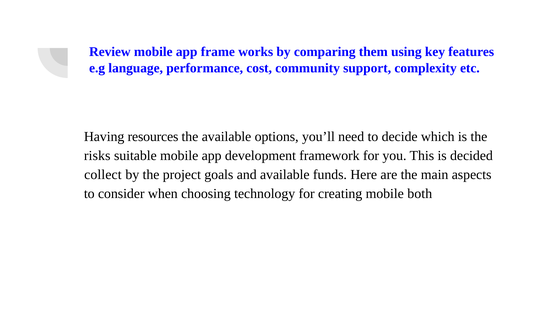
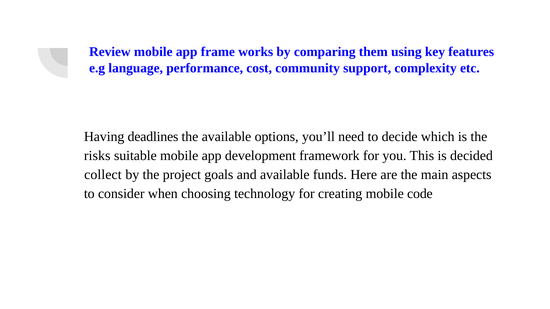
resources: resources -> deadlines
both: both -> code
